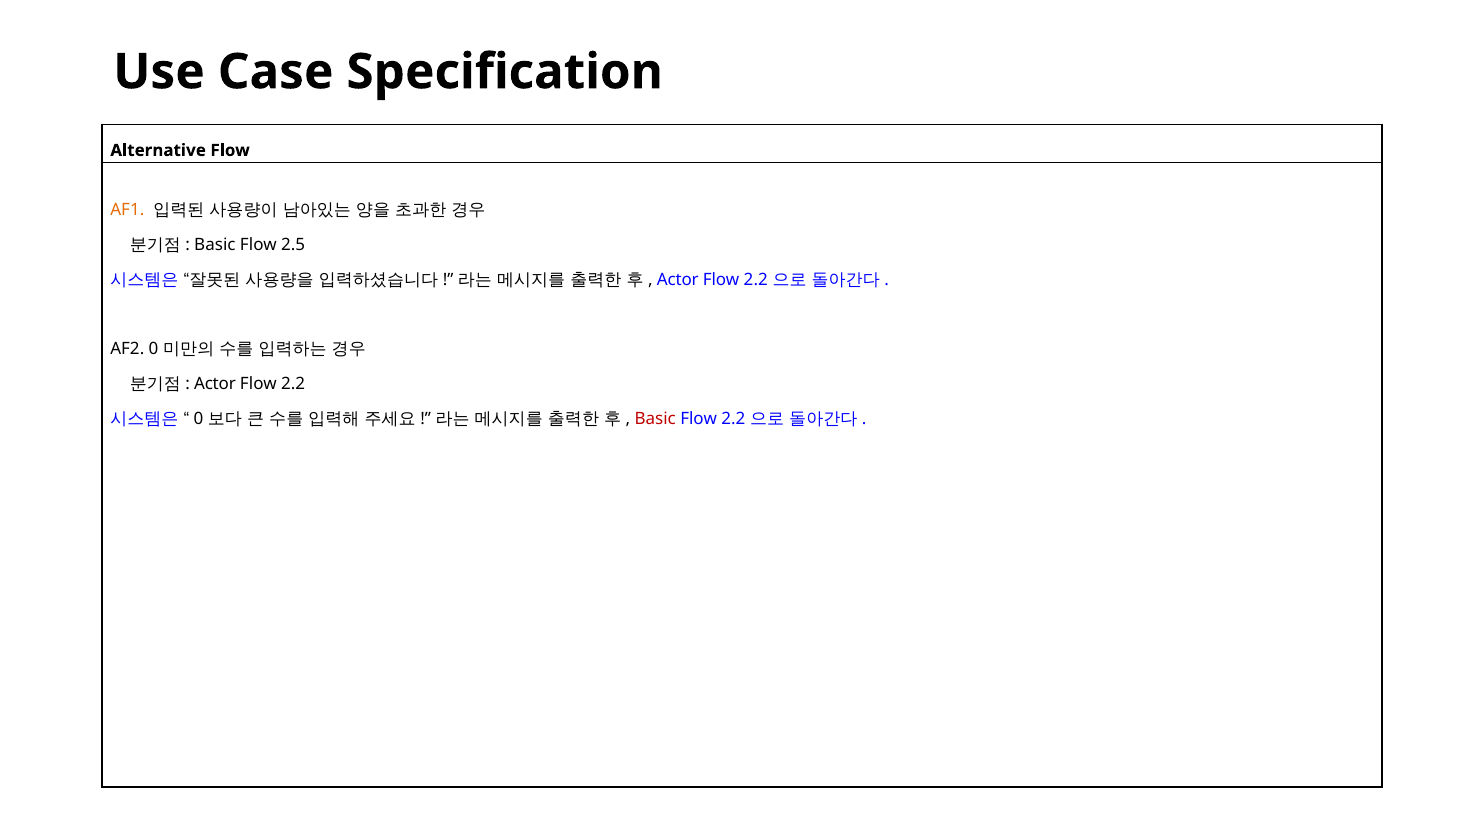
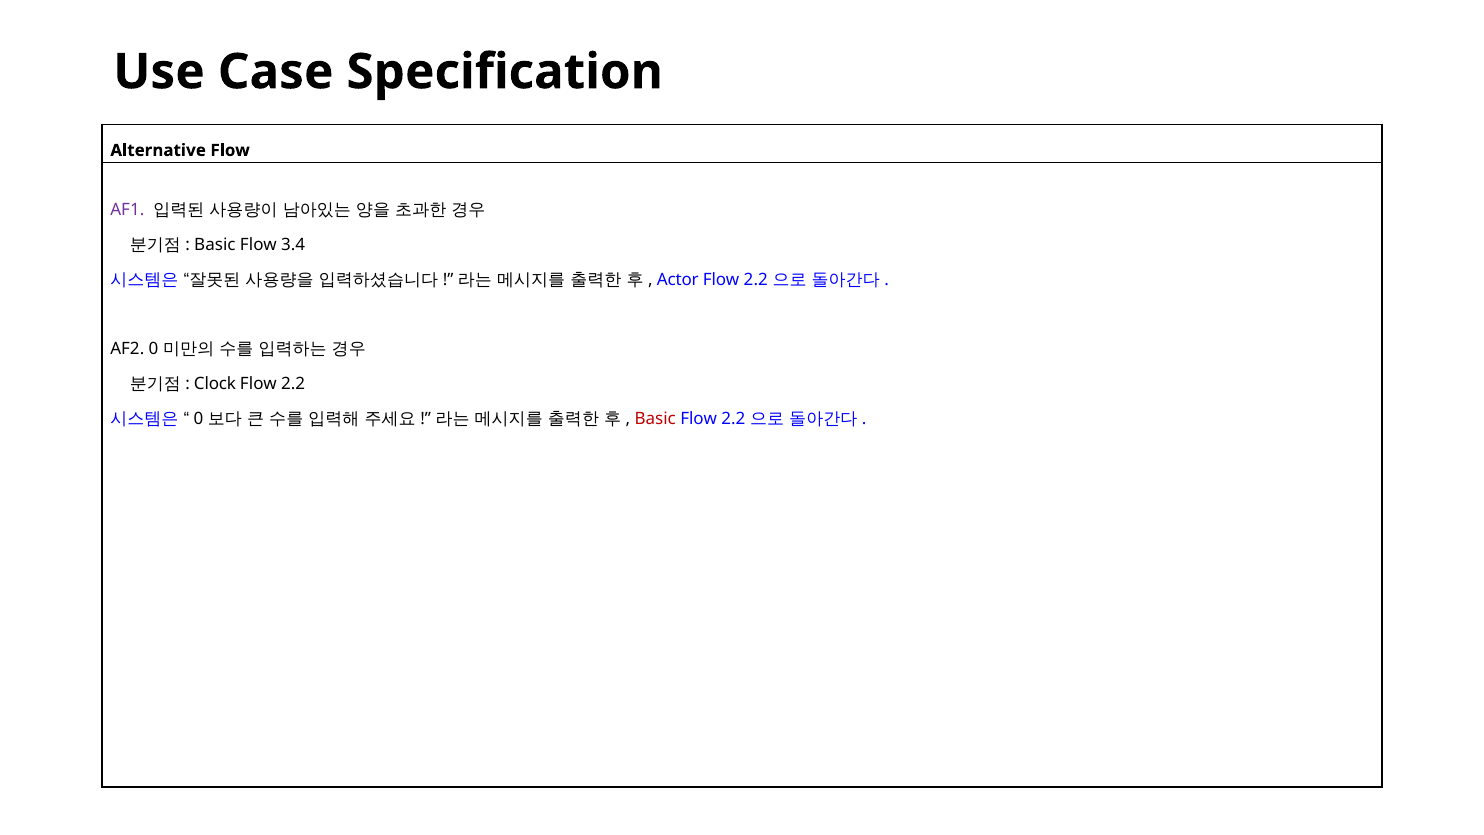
AF1 colour: orange -> purple
2.5: 2.5 -> 3.4
Actor at (215, 384): Actor -> Clock
